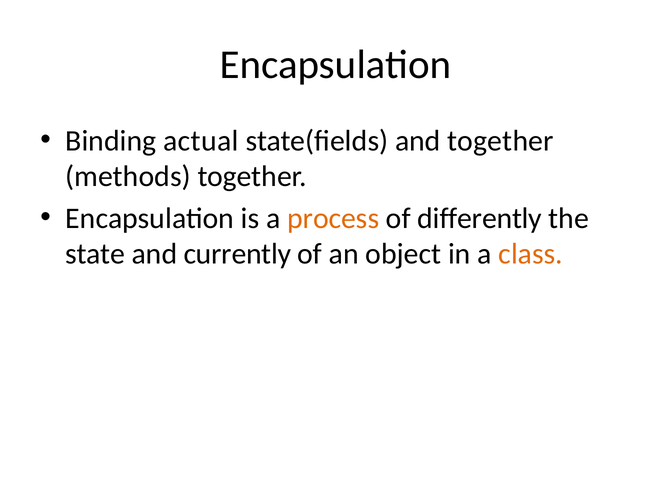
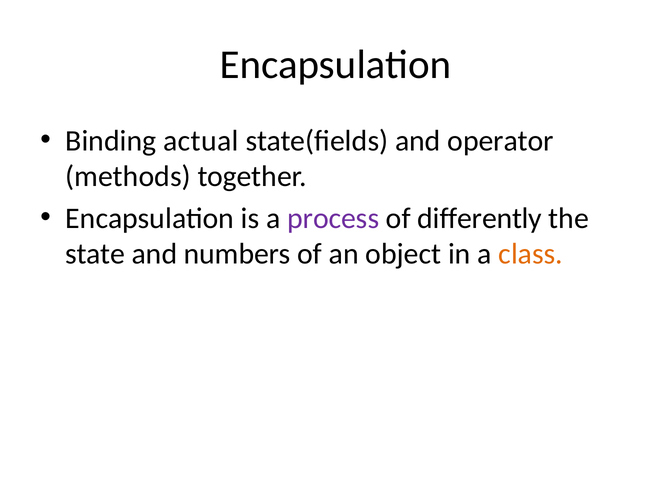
and together: together -> operator
process colour: orange -> purple
currently: currently -> numbers
